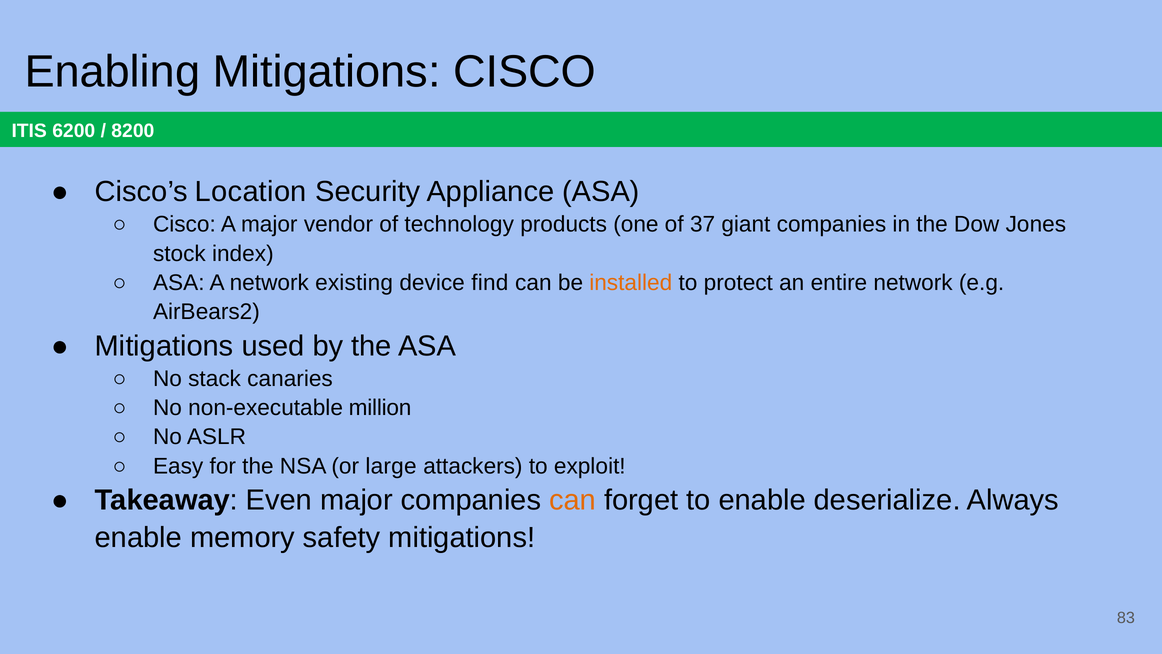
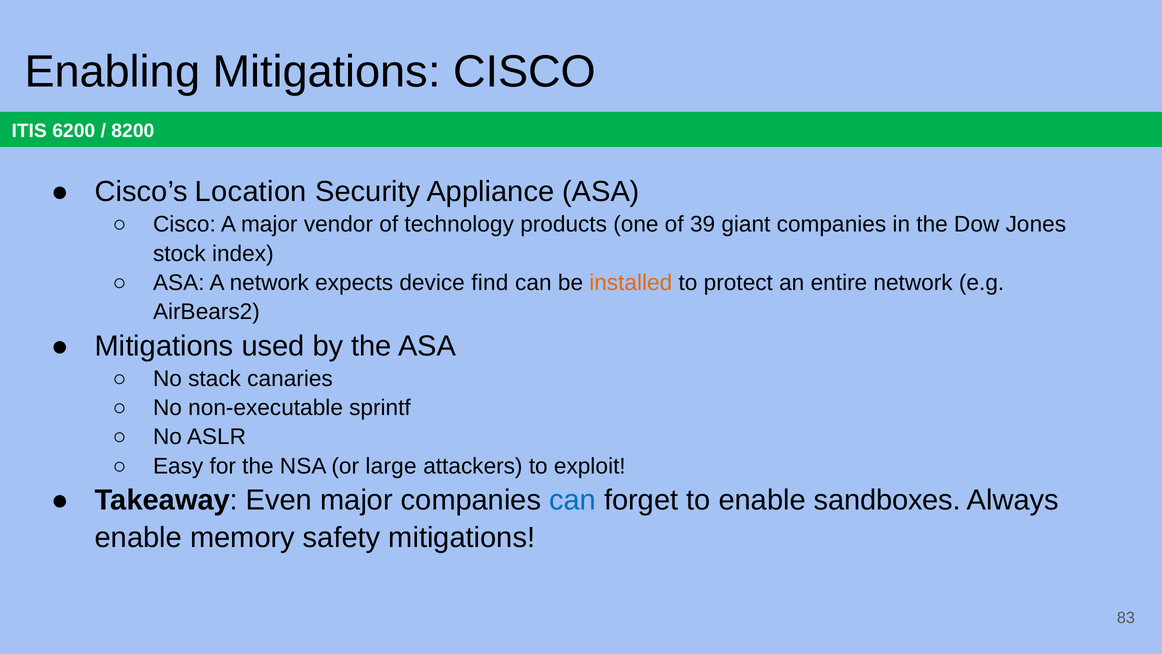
37: 37 -> 39
existing: existing -> expects
million: million -> sprintf
can at (573, 500) colour: orange -> blue
deserialize: deserialize -> sandboxes
